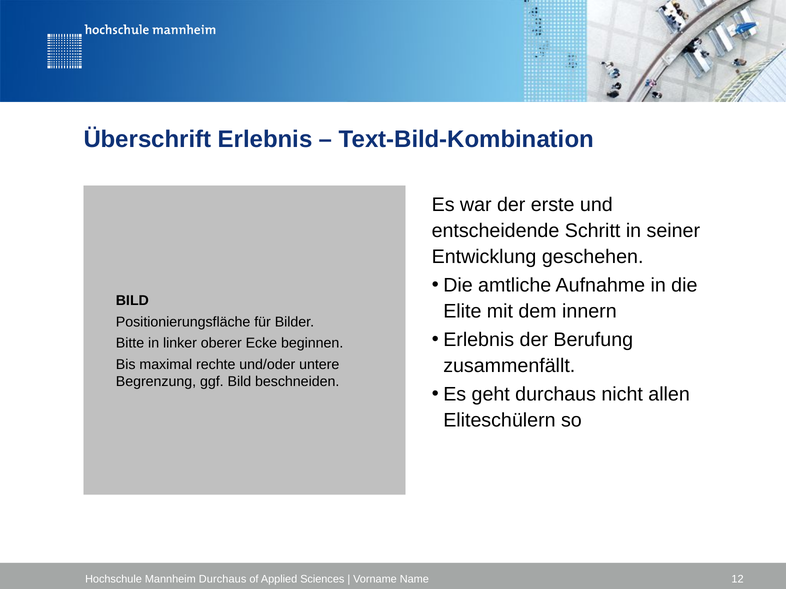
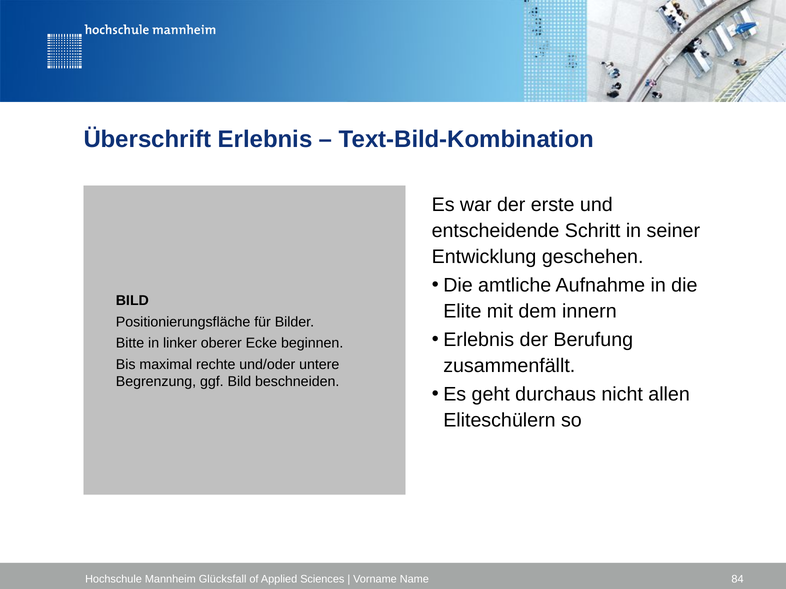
Mannheim Durchaus: Durchaus -> Glücksfall
12: 12 -> 84
